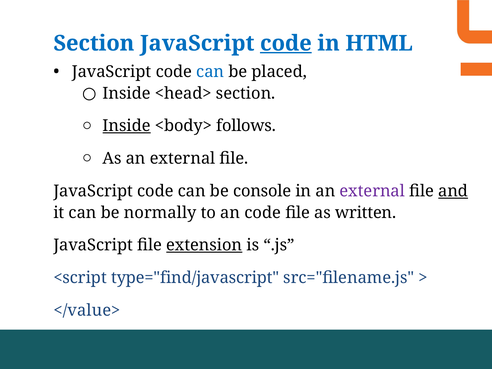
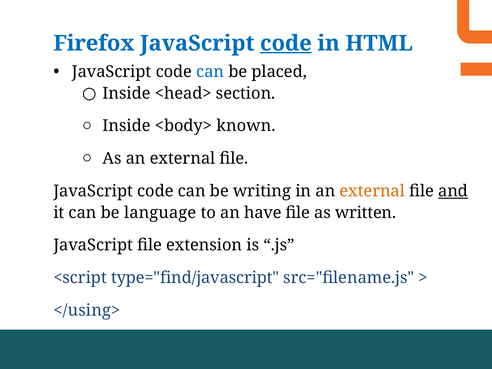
Section at (94, 43): Section -> Firefox
Inside at (127, 126) underline: present -> none
follows: follows -> known
console: console -> writing
external at (372, 191) colour: purple -> orange
normally: normally -> language
an code: code -> have
extension underline: present -> none
</value>: </value> -> </using>
